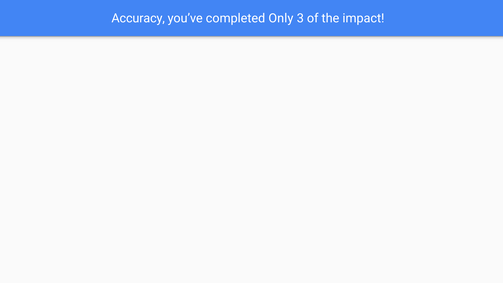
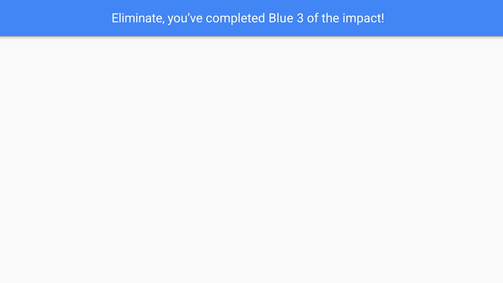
Accuracy: Accuracy -> Eliminate
Only: Only -> Blue
